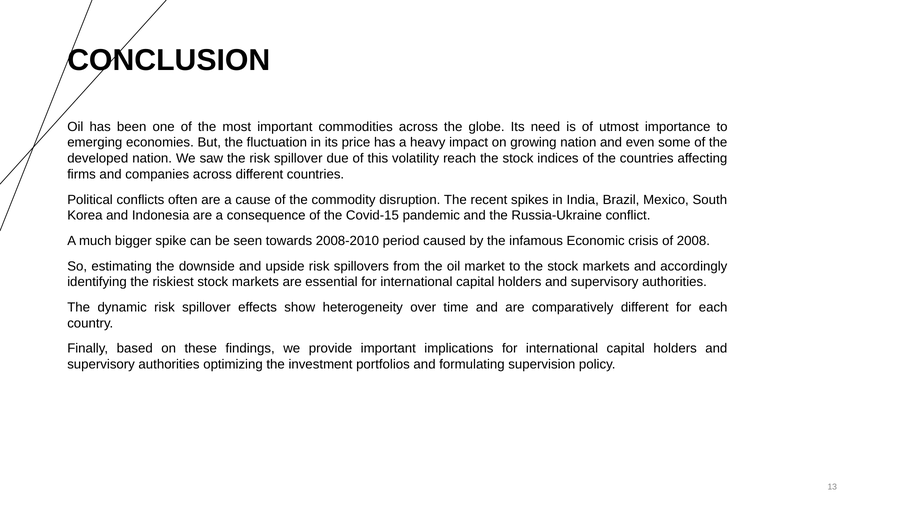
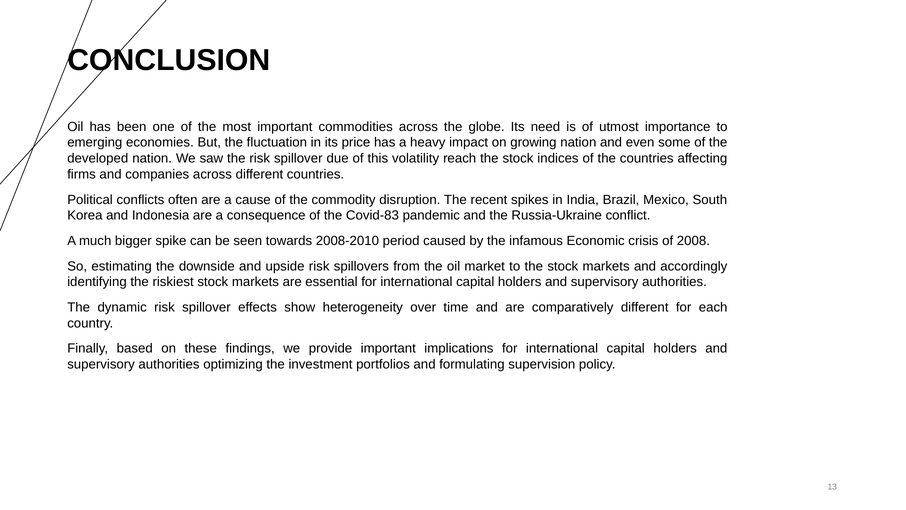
Covid-15: Covid-15 -> Covid-83
